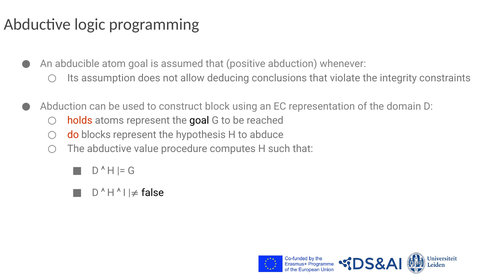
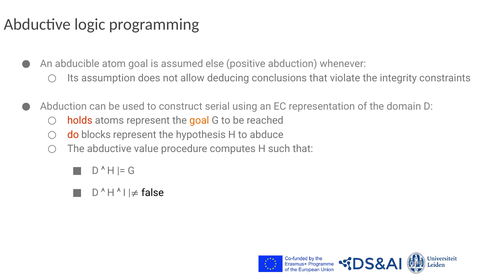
assumed that: that -> else
block: block -> serial
goal at (199, 121) colour: black -> orange
